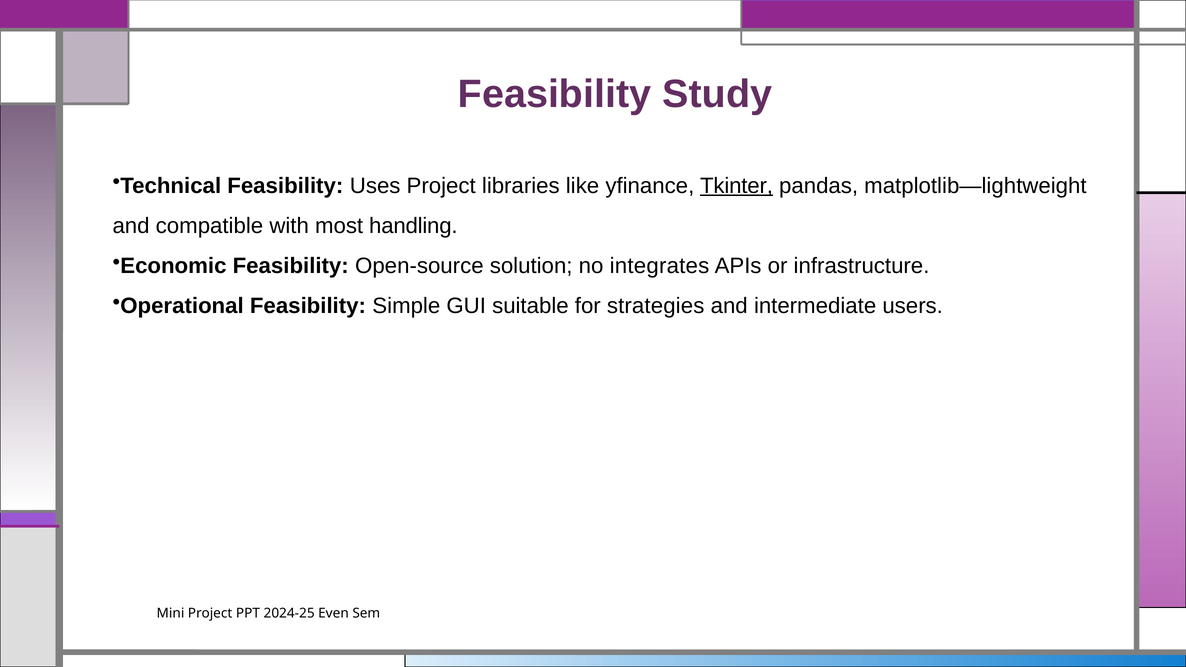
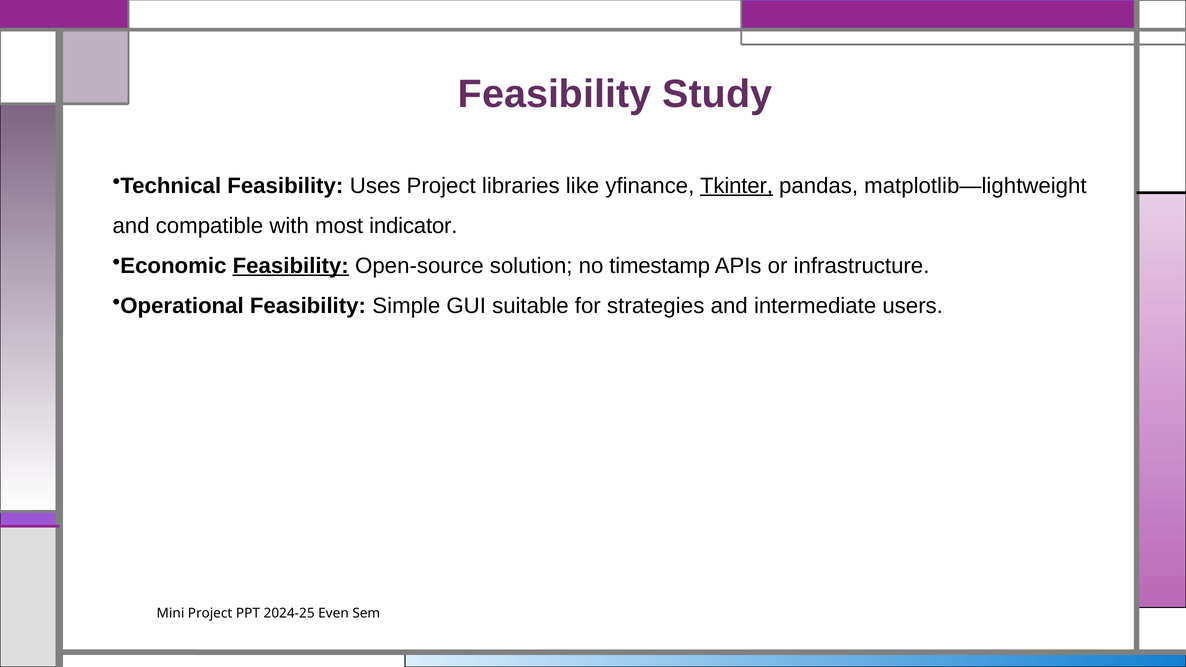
handling: handling -> indicator
Feasibility at (291, 266) underline: none -> present
integrates: integrates -> timestamp
